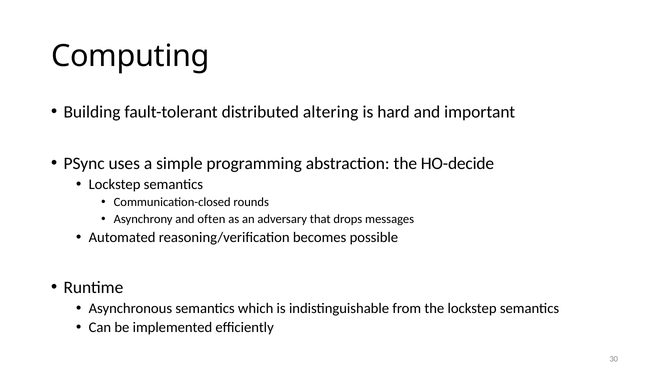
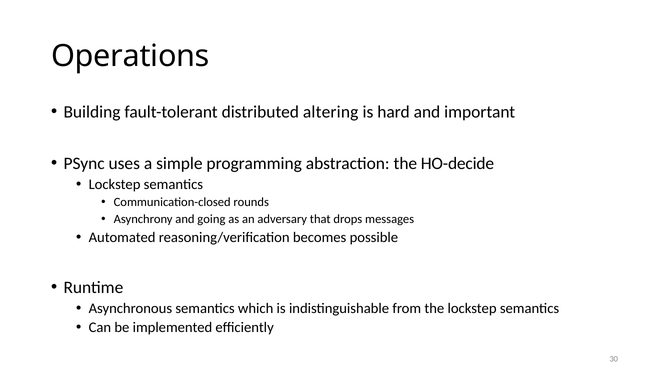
Computing: Computing -> Operations
often: often -> going
